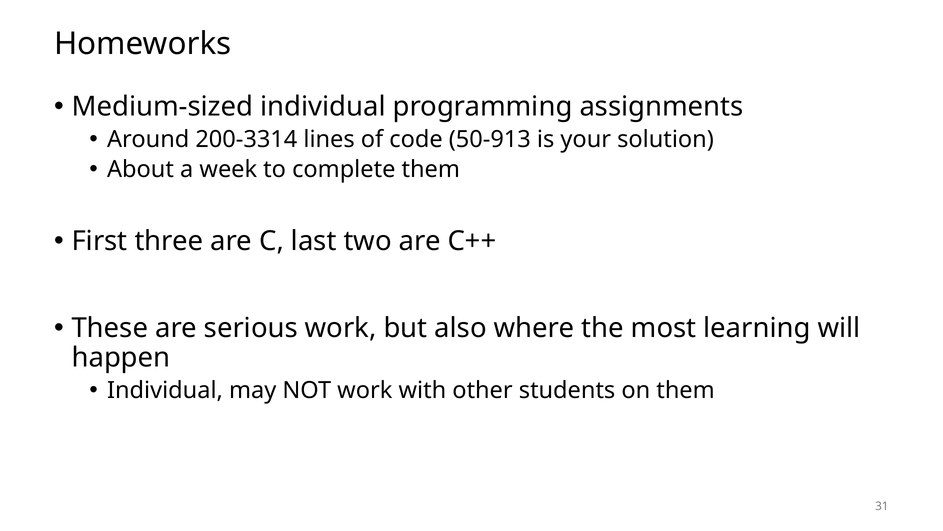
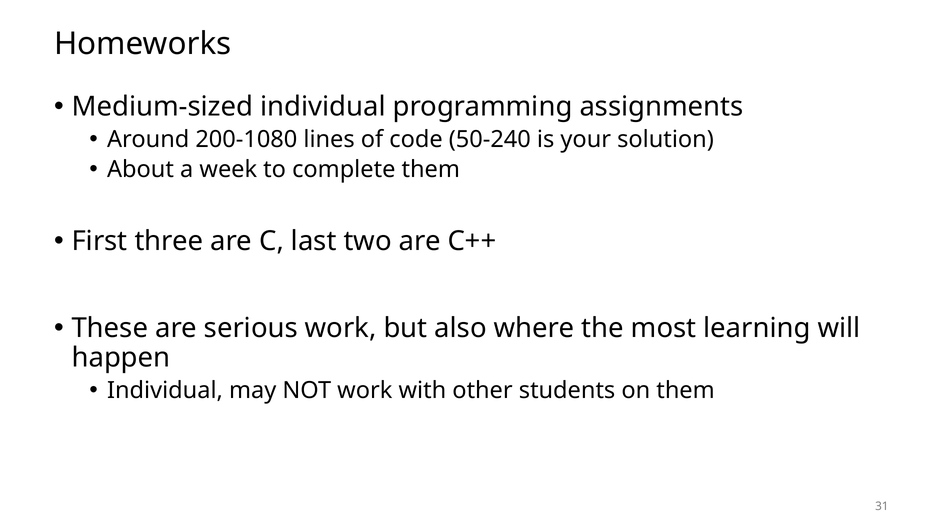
200-3314: 200-3314 -> 200-1080
50-913: 50-913 -> 50-240
